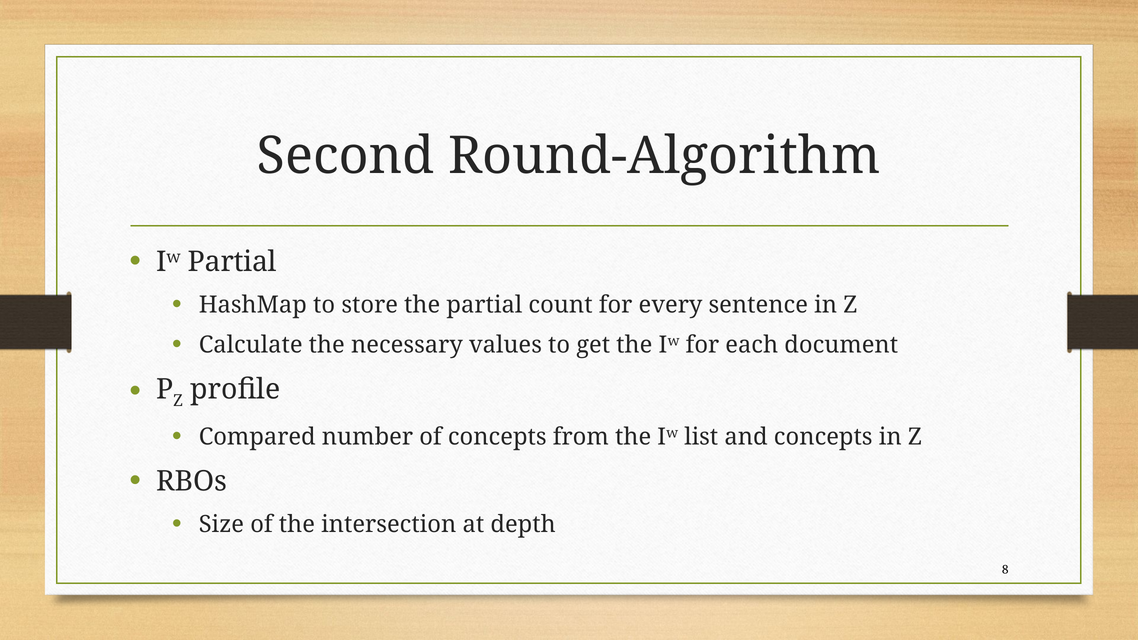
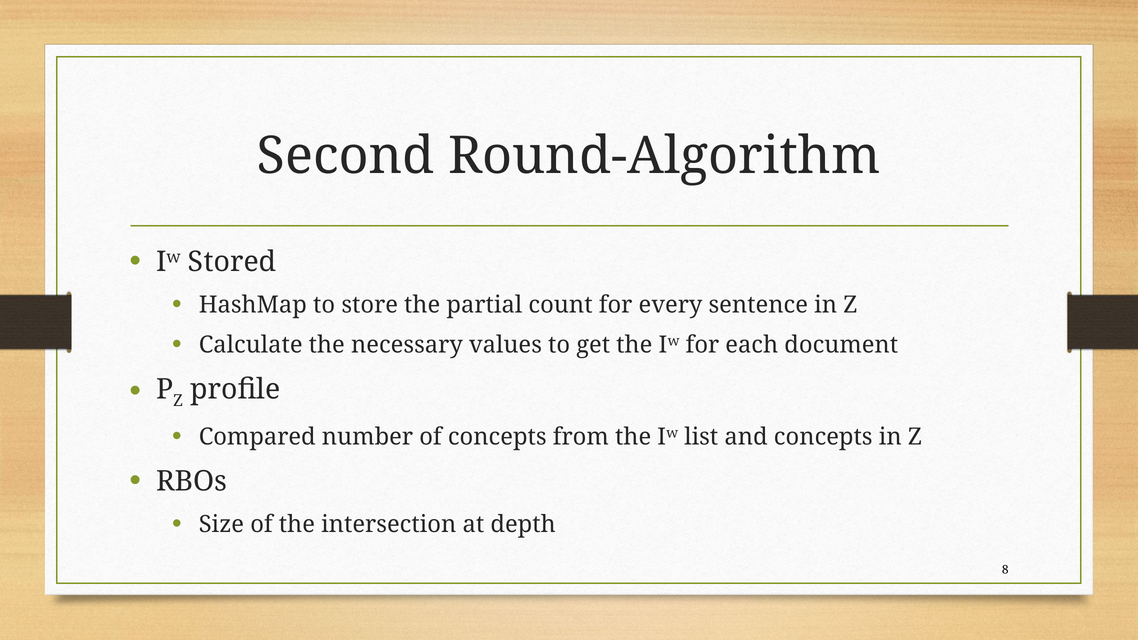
Iw Partial: Partial -> Stored
